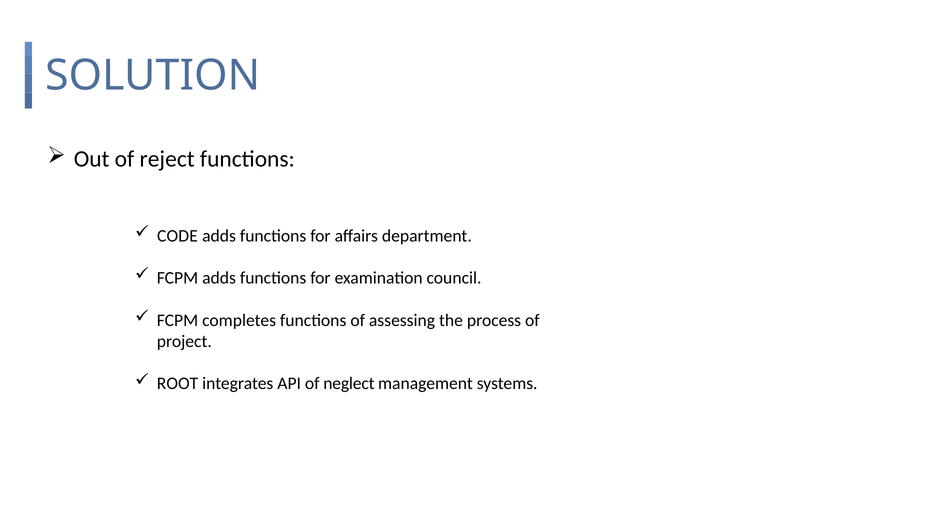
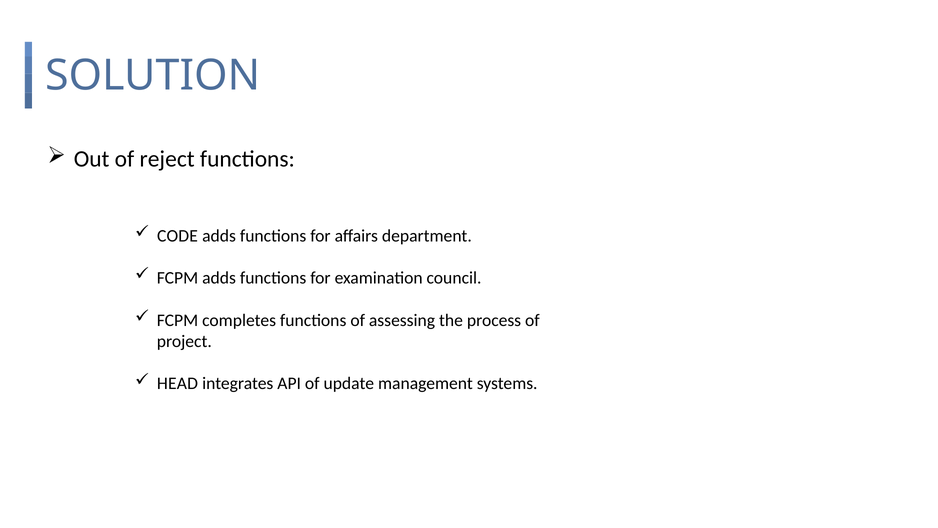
ROOT: ROOT -> HEAD
neglect: neglect -> update
